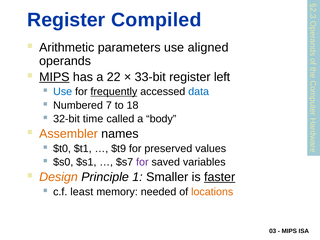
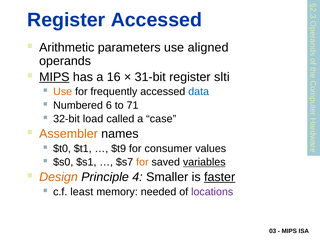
Register Compiled: Compiled -> Accessed
22: 22 -> 16
33-bit: 33-bit -> 31-bit
left: left -> slti
Use at (63, 92) colour: blue -> orange
frequently underline: present -> none
7: 7 -> 6
18: 18 -> 71
time: time -> load
body: body -> case
preserved: preserved -> consumer
for at (142, 162) colour: purple -> orange
variables underline: none -> present
1: 1 -> 4
locations colour: orange -> purple
